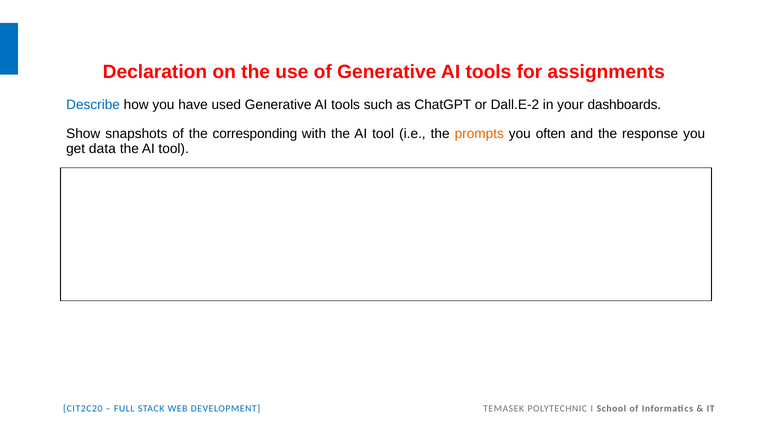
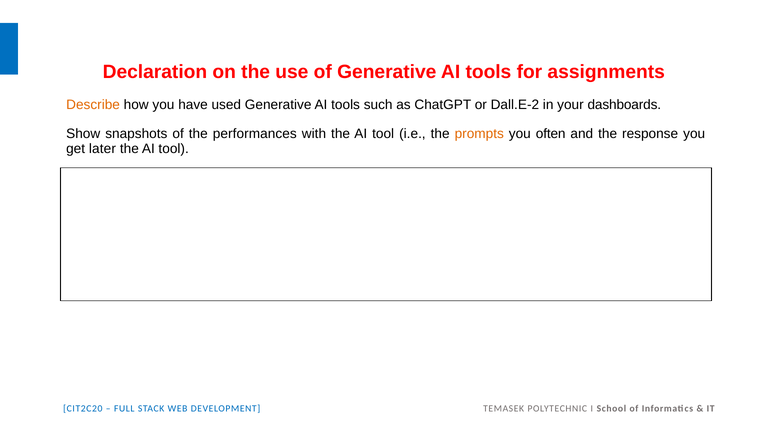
Describe colour: blue -> orange
corresponding: corresponding -> performances
data: data -> later
